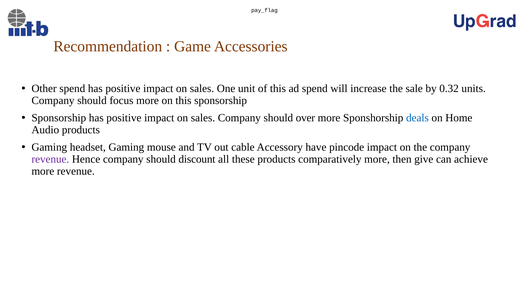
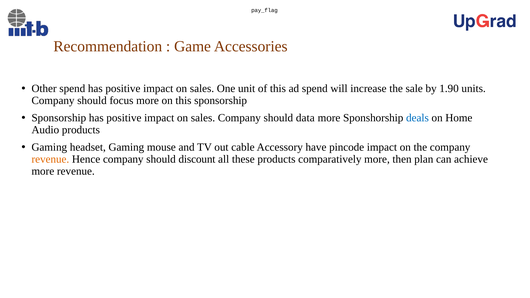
0.32: 0.32 -> 1.90
over: over -> data
revenue at (50, 159) colour: purple -> orange
give: give -> plan
